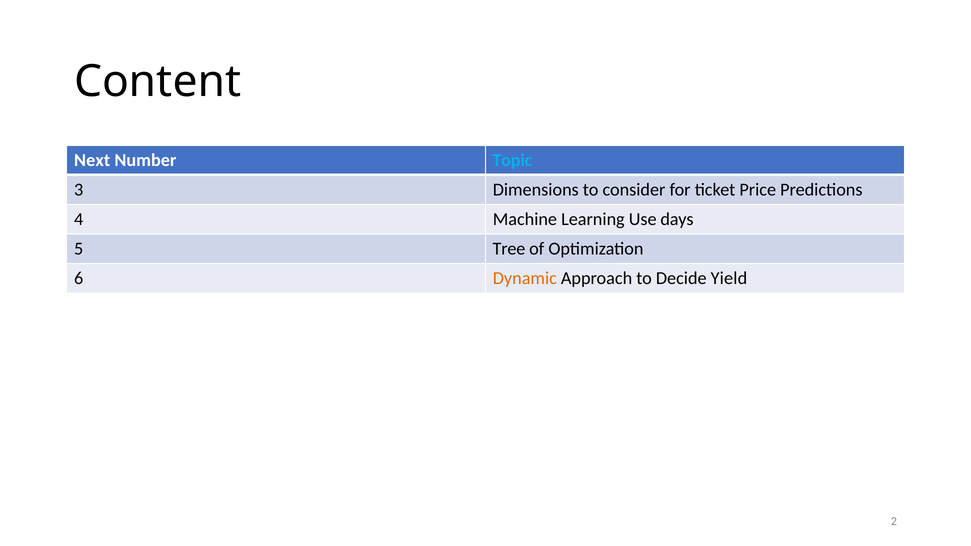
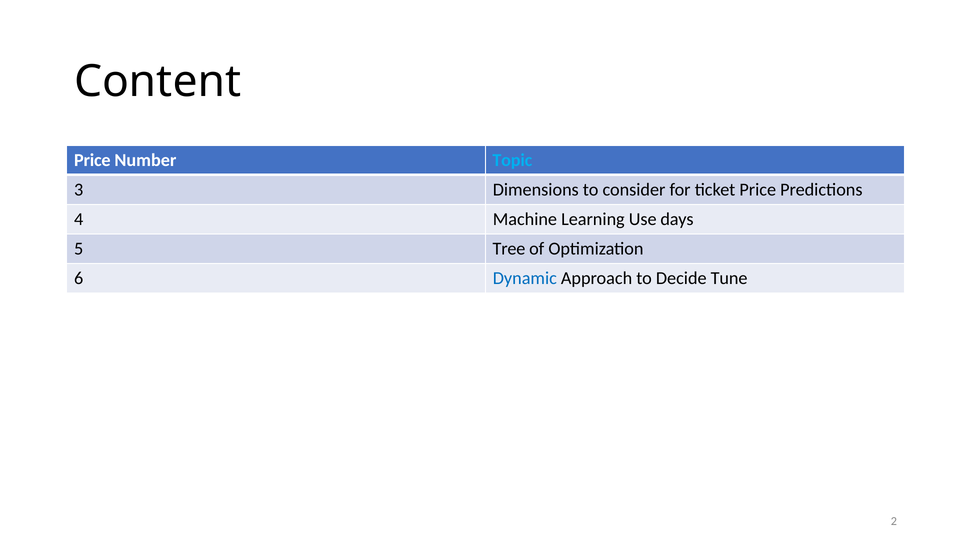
Next at (92, 160): Next -> Price
Dynamic colour: orange -> blue
Yield: Yield -> Tune
